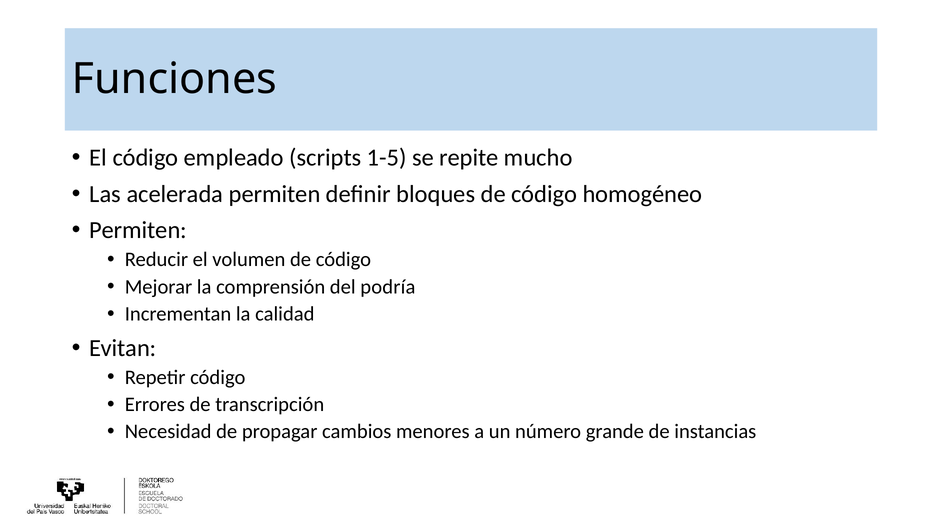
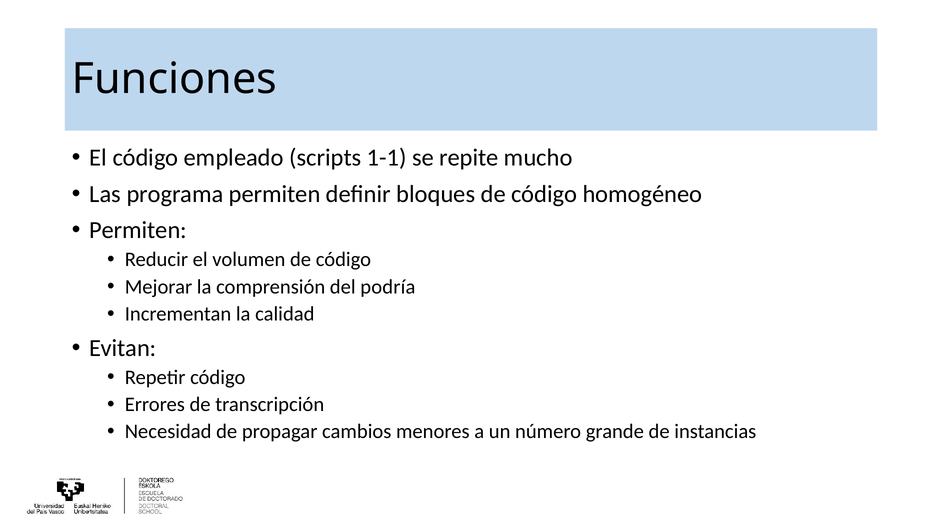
1-5: 1-5 -> 1-1
acelerada: acelerada -> programa
